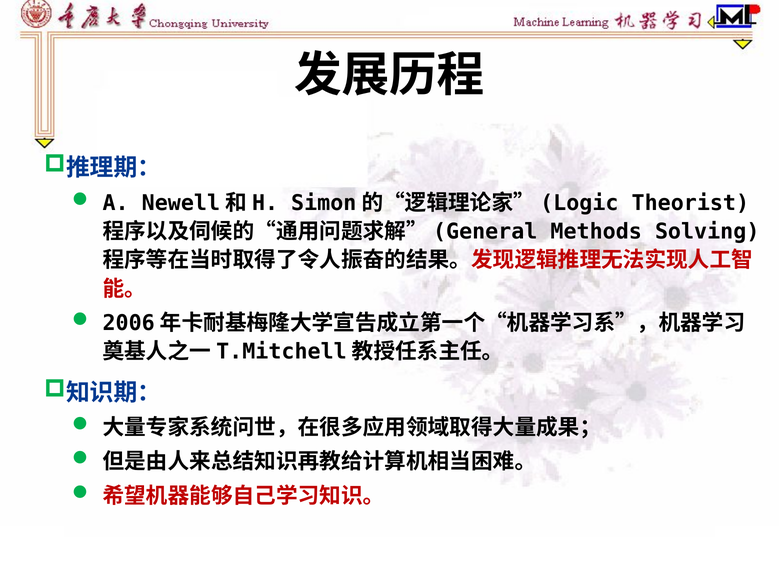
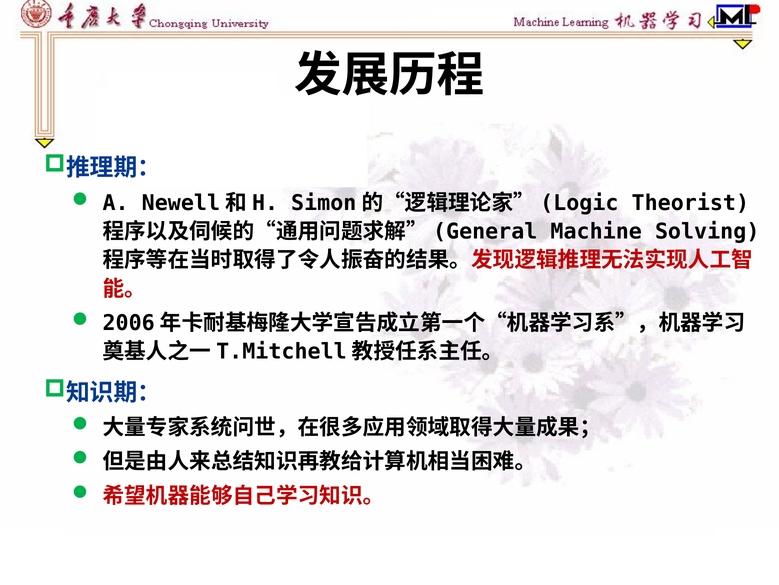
Methods: Methods -> Machine
